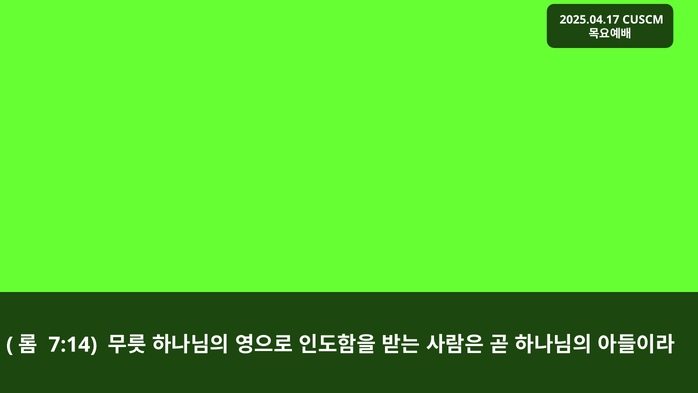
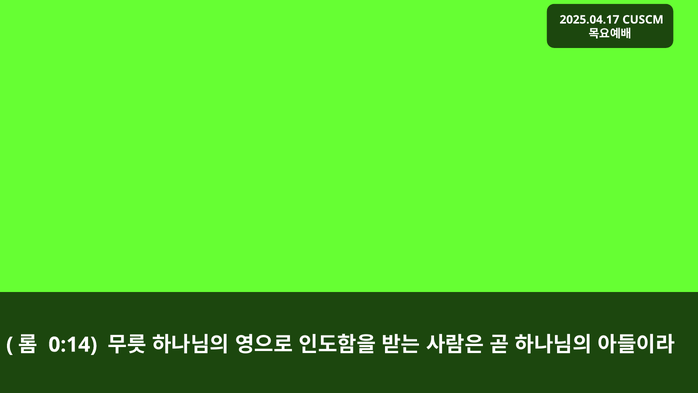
7:14: 7:14 -> 0:14
